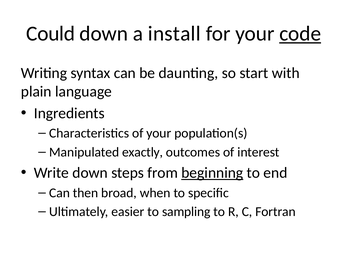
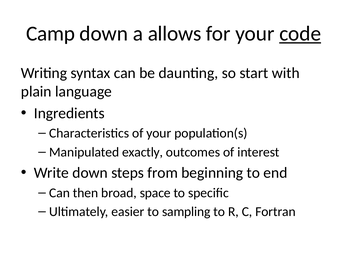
Could: Could -> Camp
install: install -> allows
beginning underline: present -> none
when: when -> space
